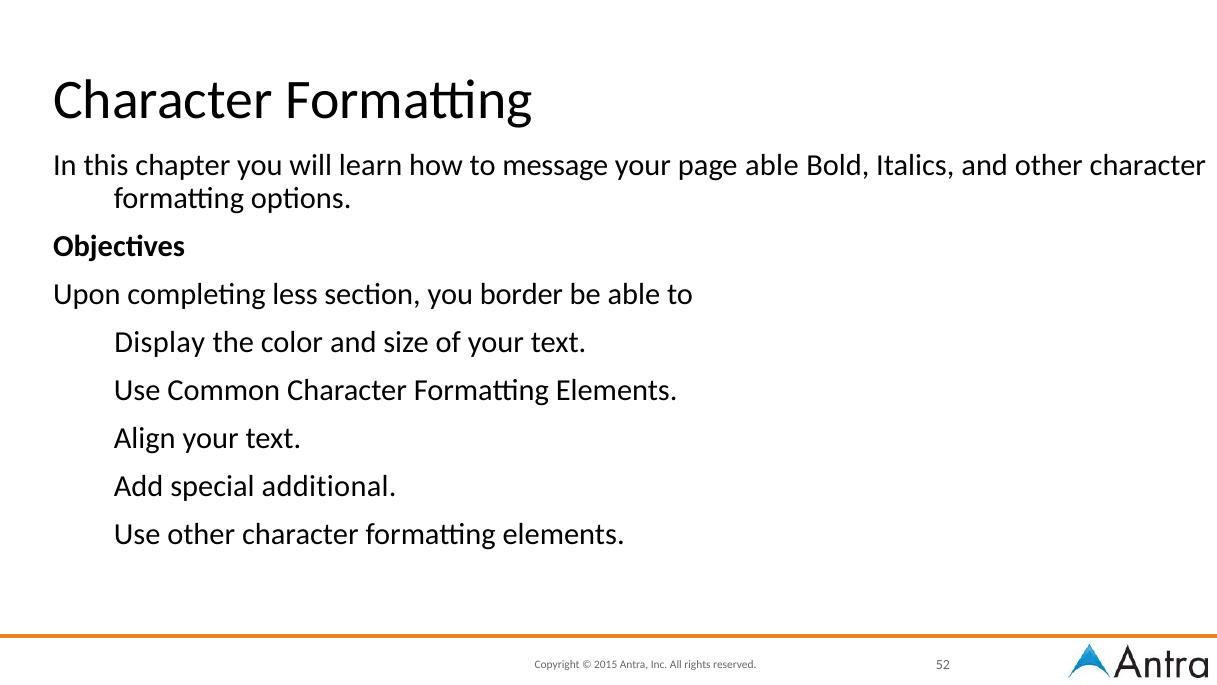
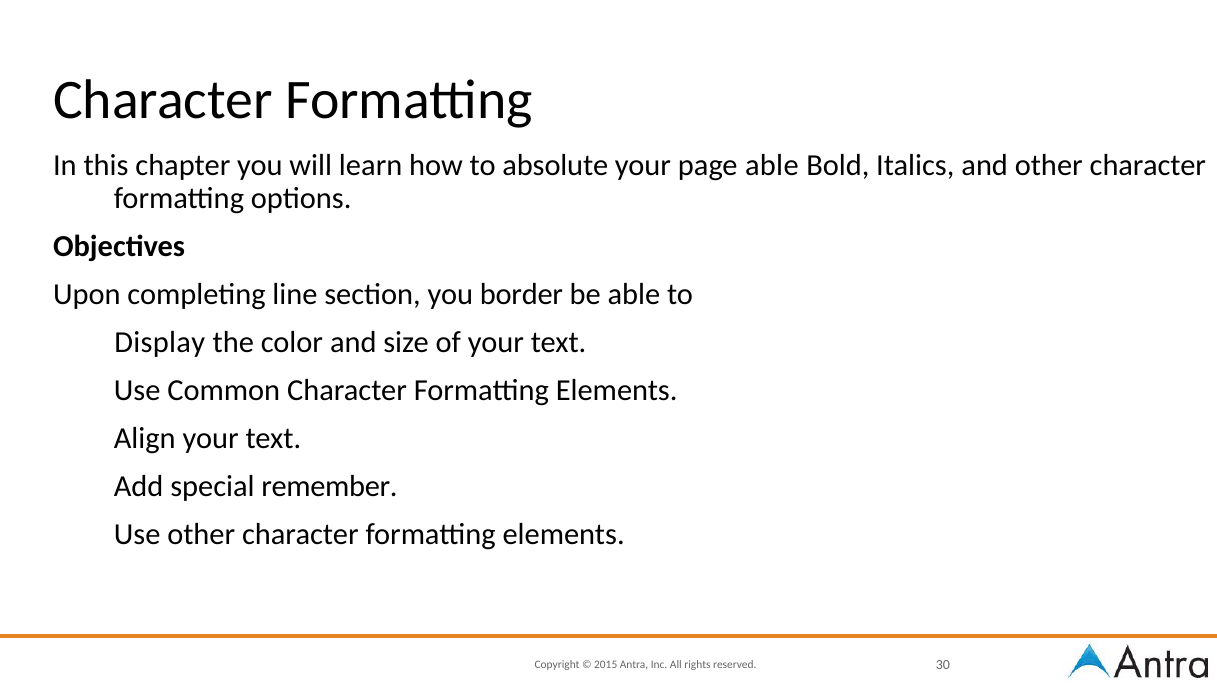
message: message -> absolute
less: less -> line
additional: additional -> remember
52: 52 -> 30
